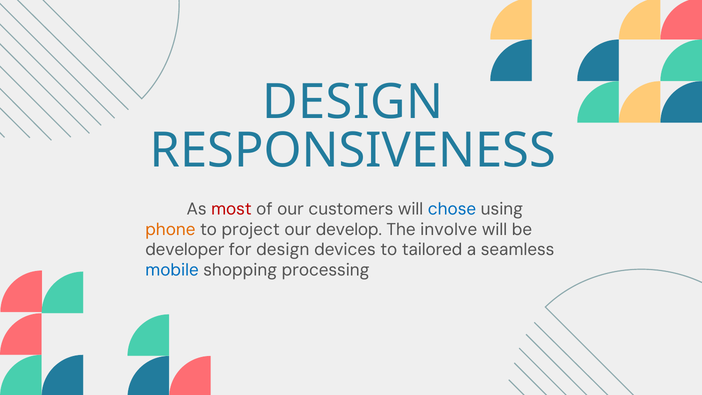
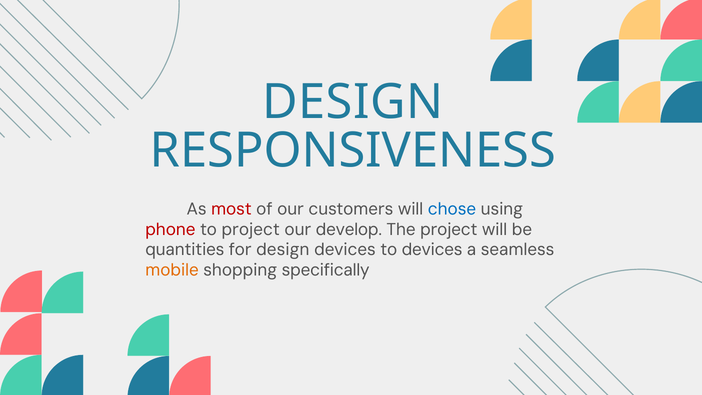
phone colour: orange -> red
The involve: involve -> project
developer: developer -> quantities
to tailored: tailored -> devices
mobile colour: blue -> orange
processing: processing -> specifically
